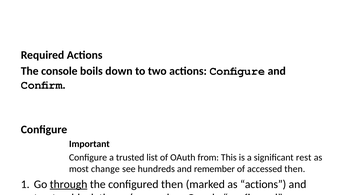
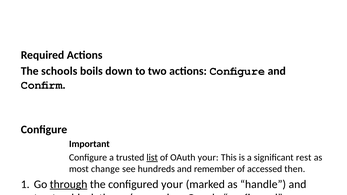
The console: console -> schools
list at (152, 158) underline: none -> present
OAuth from: from -> your
configured then: then -> your
as actions: actions -> handle
